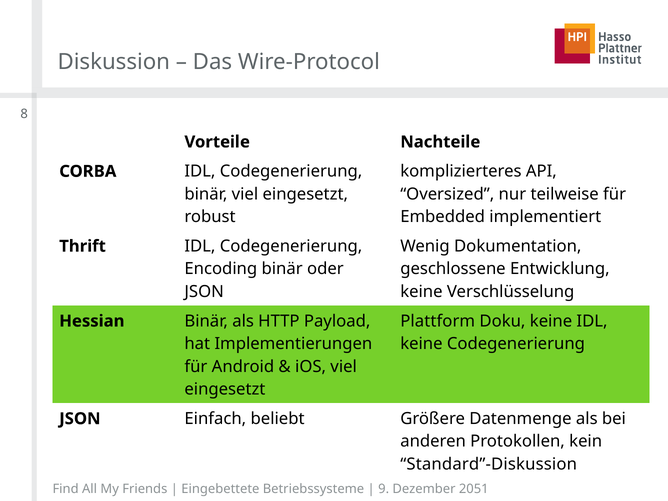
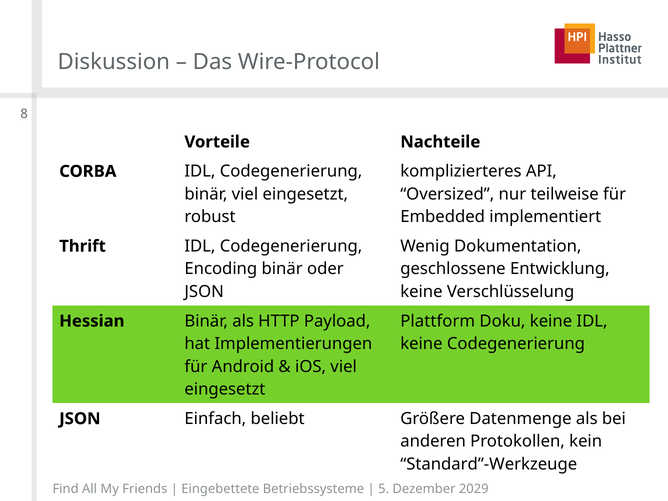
Standard”-Diskussion: Standard”-Diskussion -> Standard”-Werkzeuge
9: 9 -> 5
2051: 2051 -> 2029
